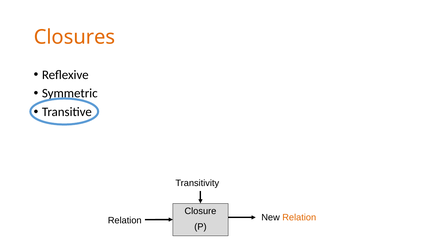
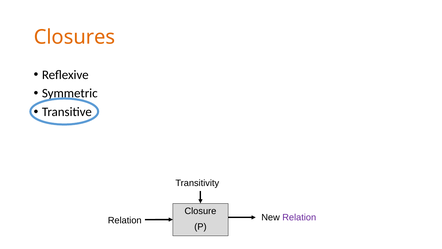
Relation at (299, 217) colour: orange -> purple
